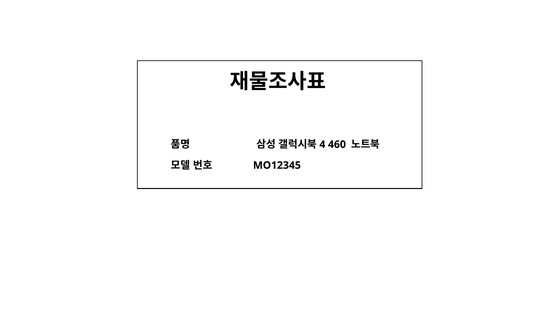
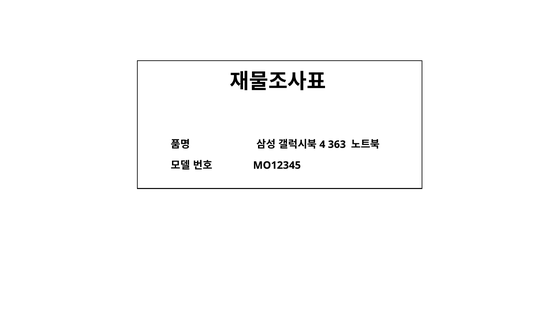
460: 460 -> 363
